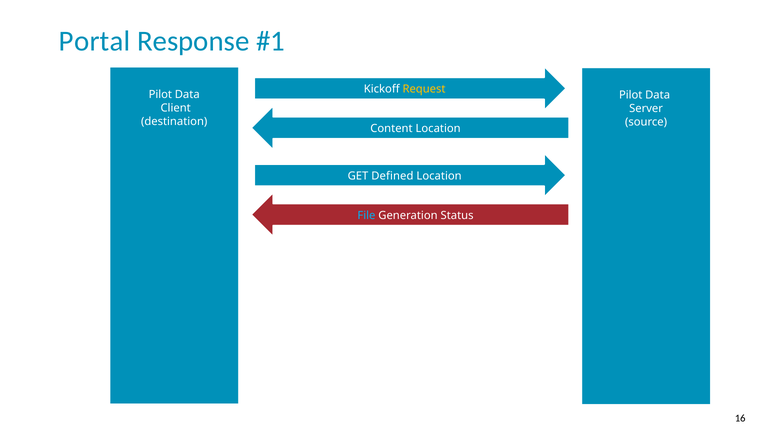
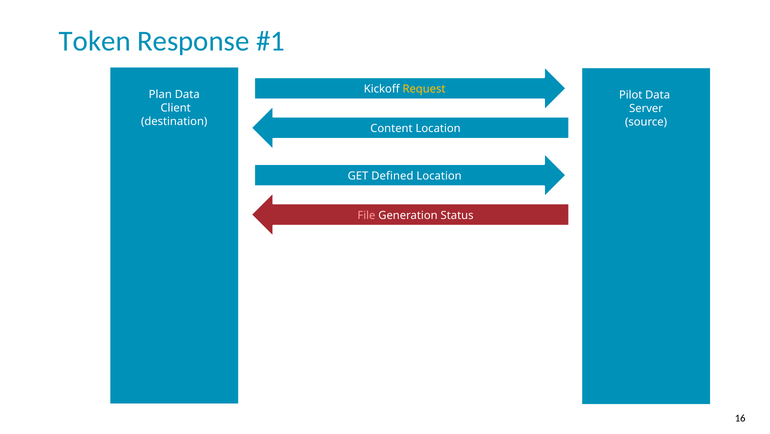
Portal: Portal -> Token
Pilot at (160, 94): Pilot -> Plan
File colour: light blue -> pink
